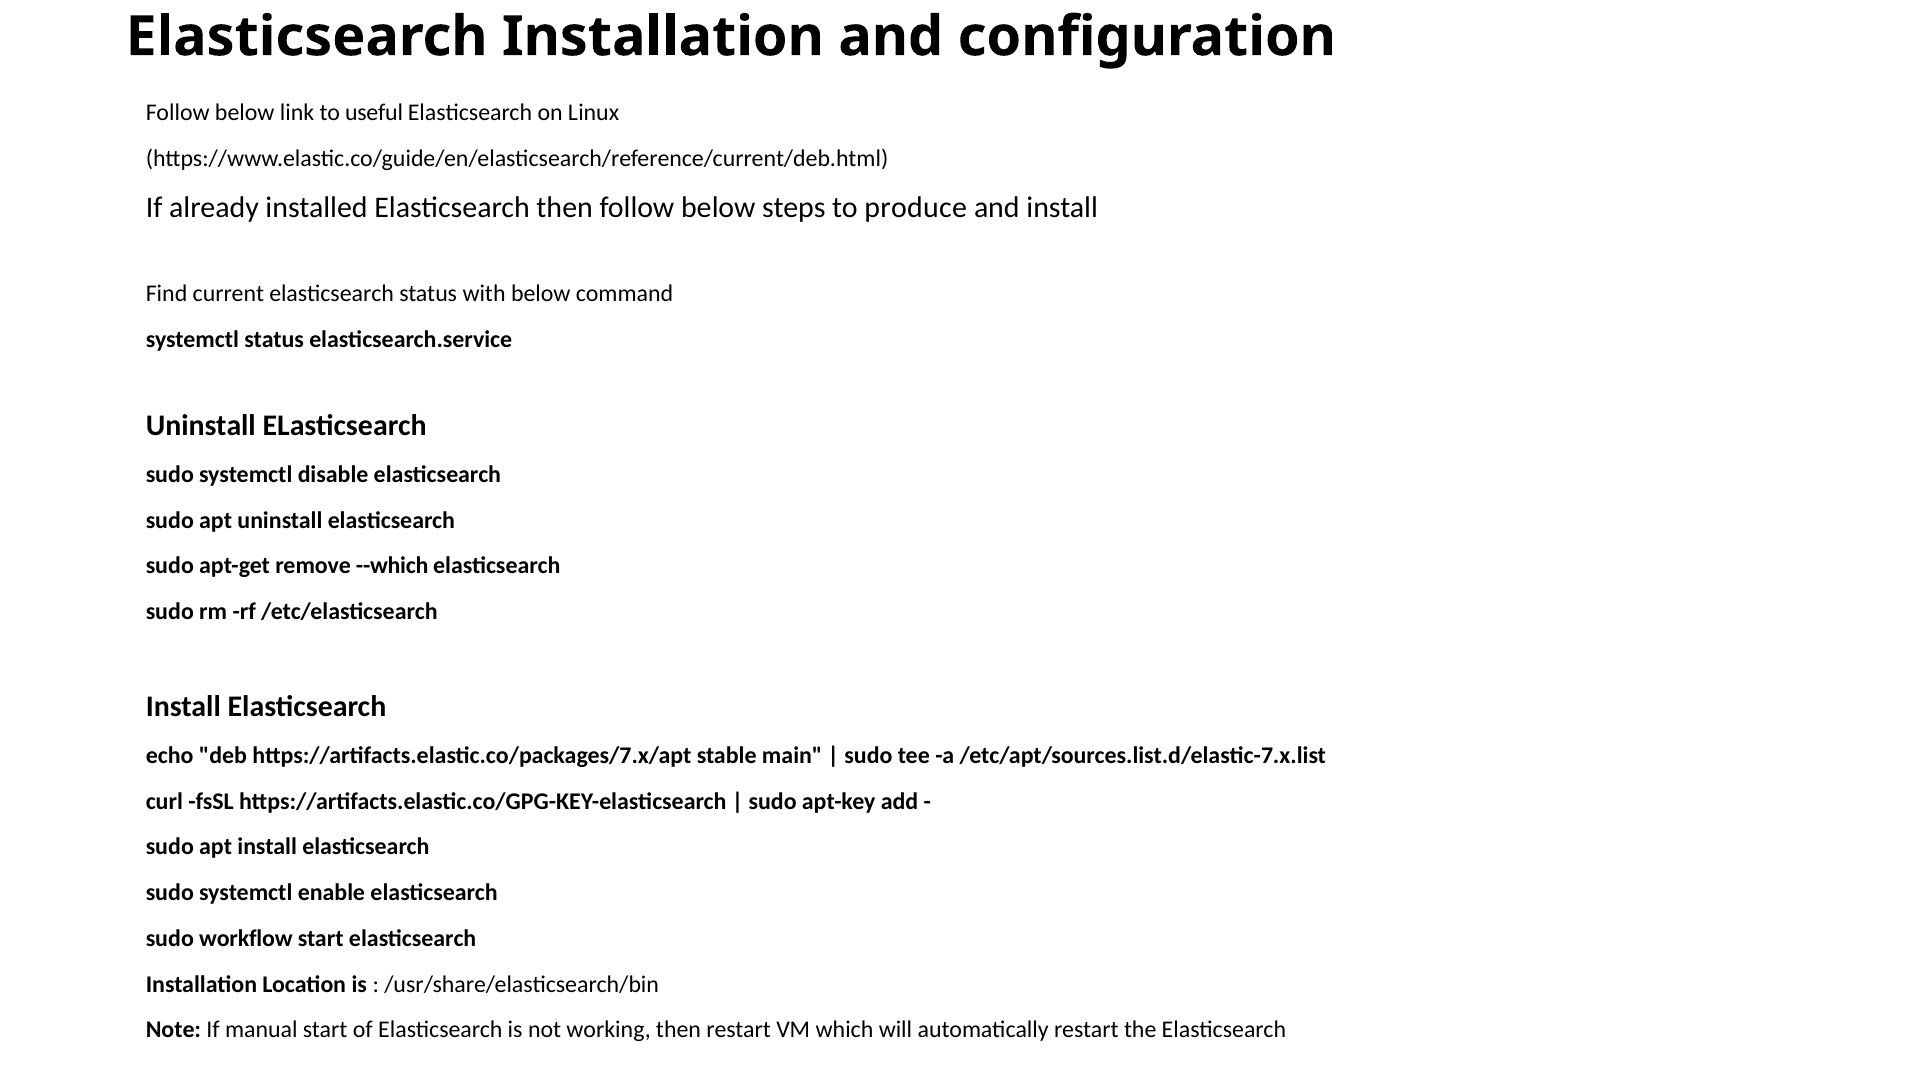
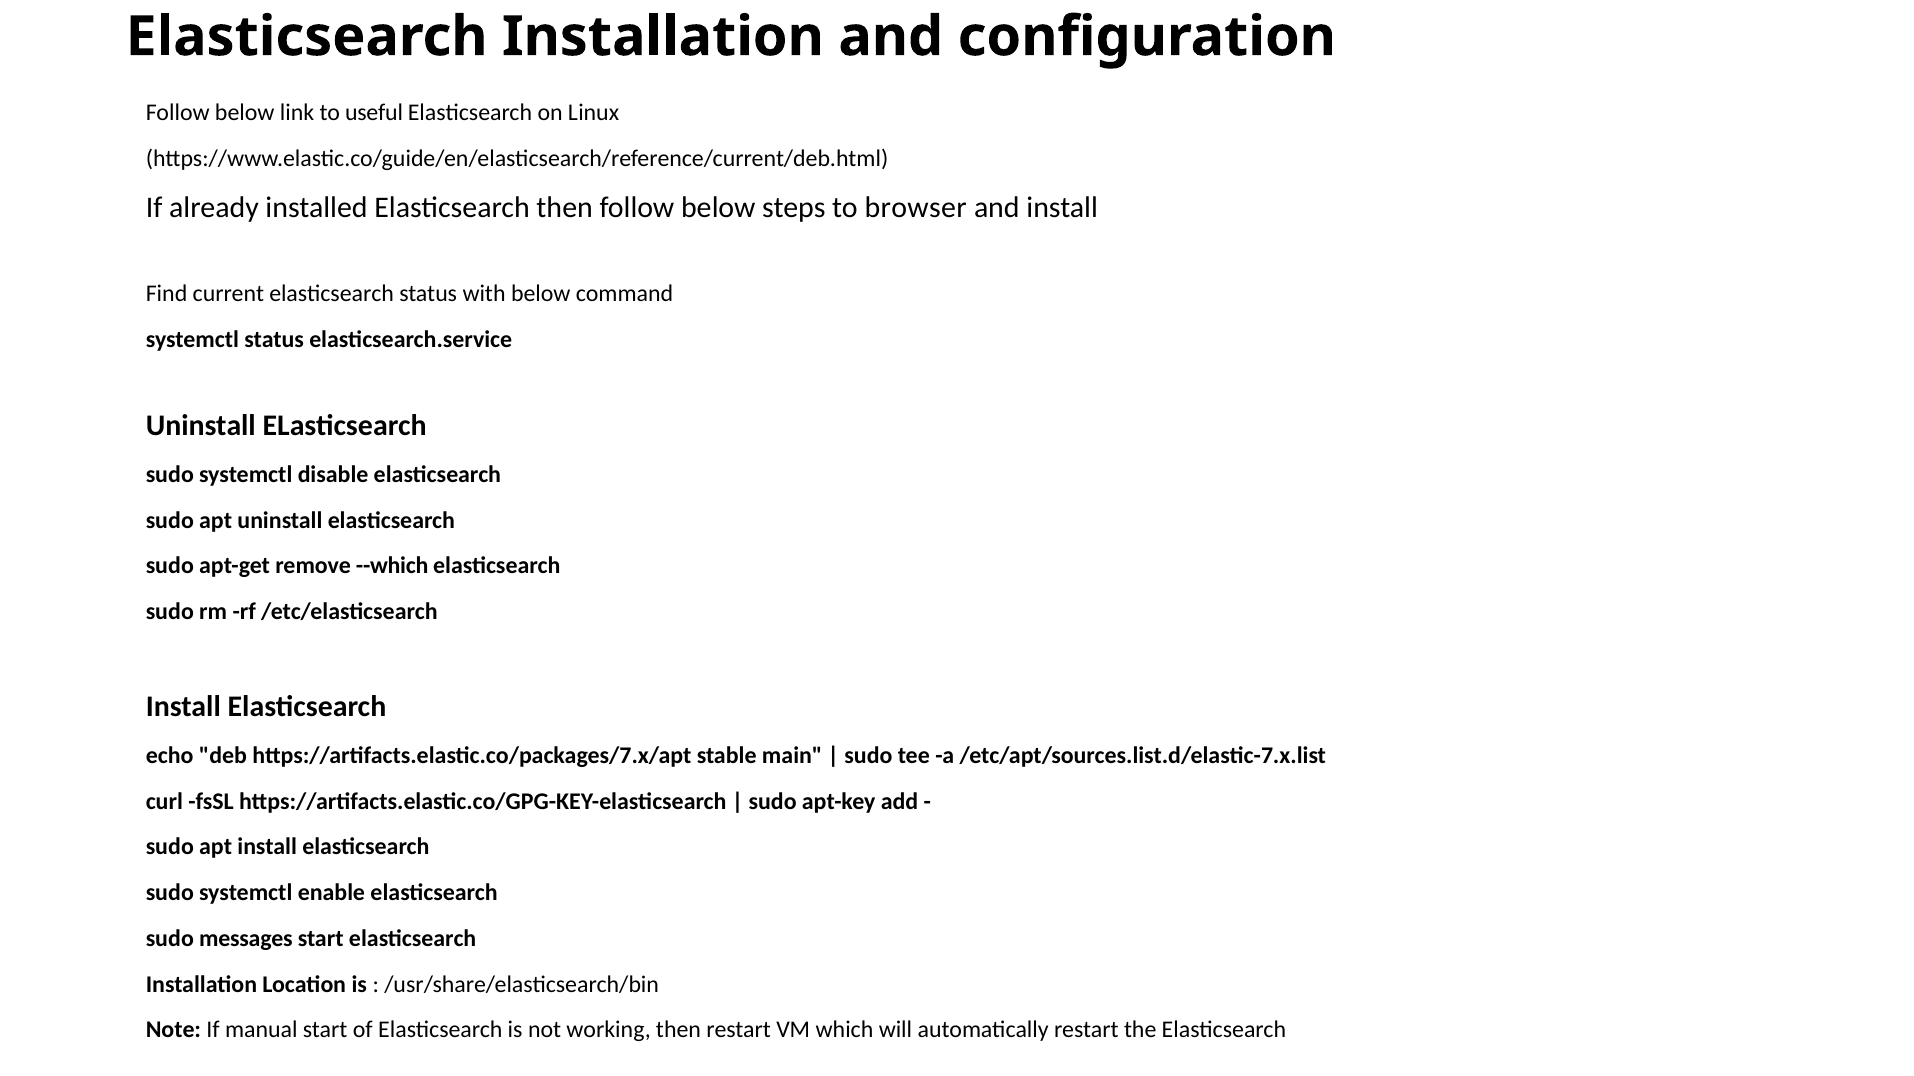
produce: produce -> browser
workflow: workflow -> messages
